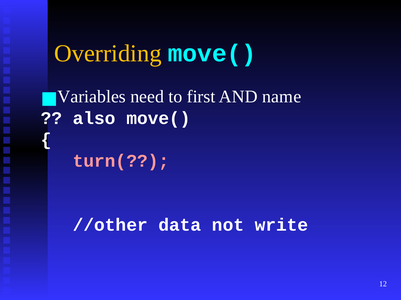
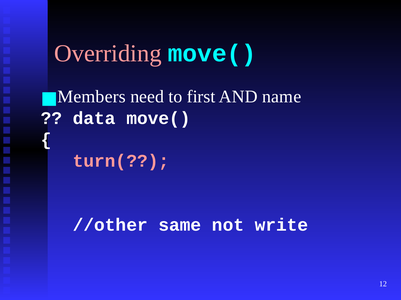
Overriding colour: yellow -> pink
Variables: Variables -> Members
also: also -> data
data: data -> same
